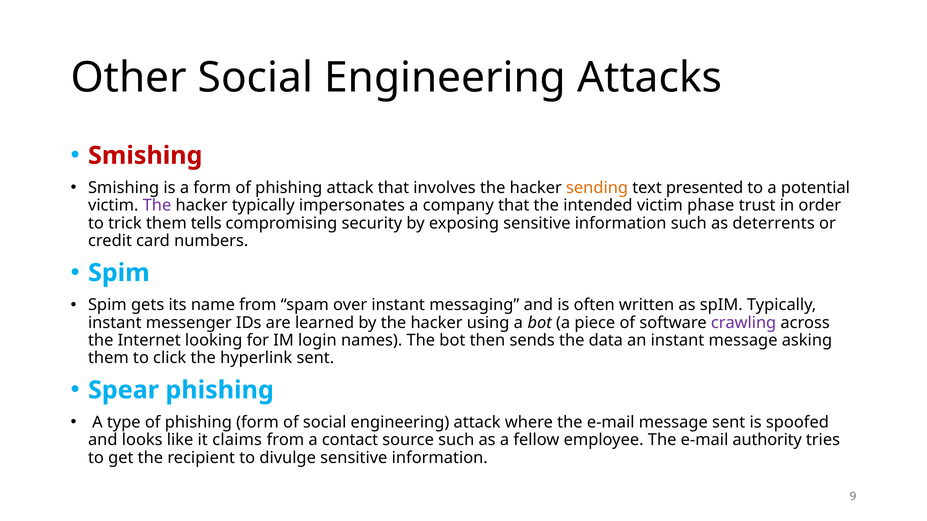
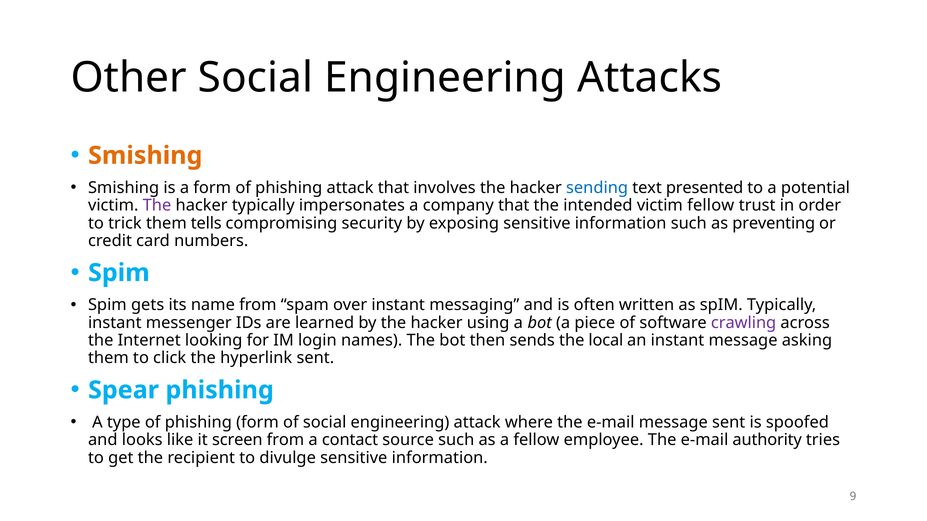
Smishing at (145, 156) colour: red -> orange
sending colour: orange -> blue
victim phase: phase -> fellow
deterrents: deterrents -> preventing
data: data -> local
claims: claims -> screen
